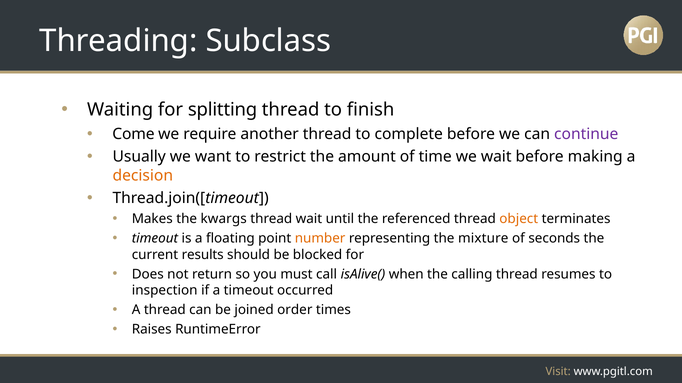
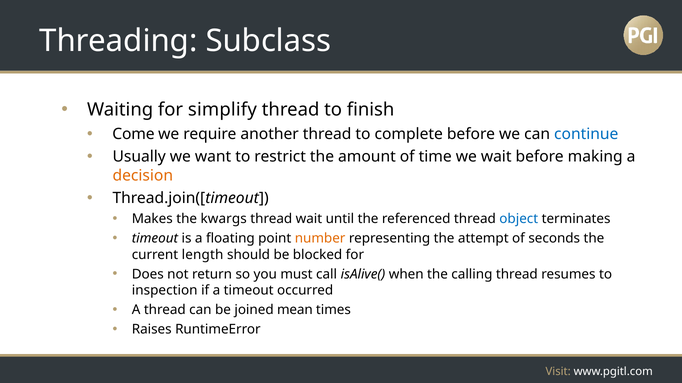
splitting: splitting -> simplify
continue colour: purple -> blue
object colour: orange -> blue
mixture: mixture -> attempt
results: results -> length
order: order -> mean
